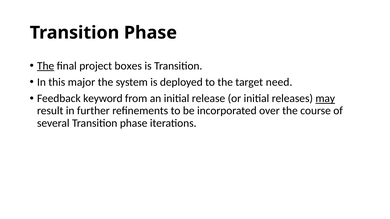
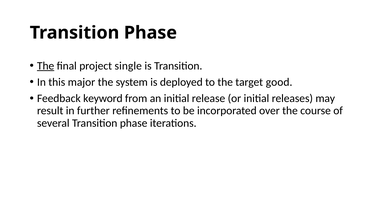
boxes: boxes -> single
need: need -> good
may underline: present -> none
